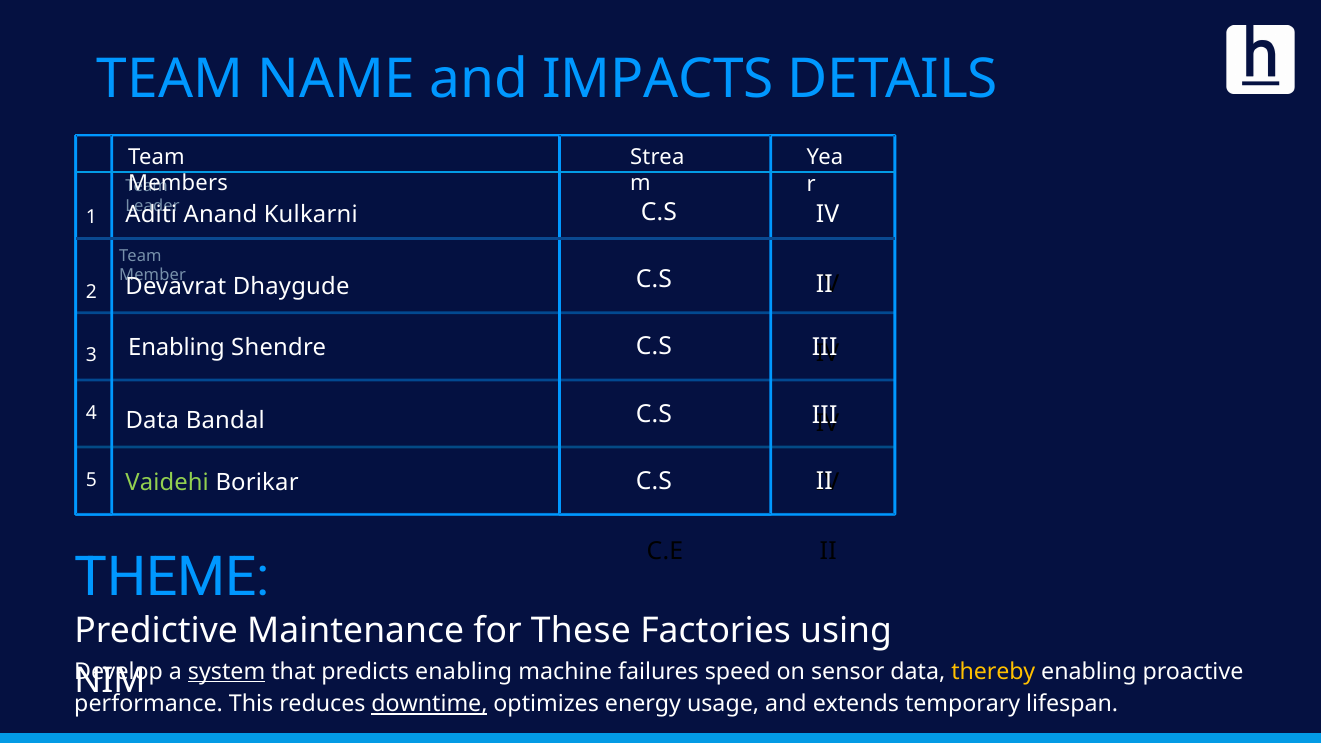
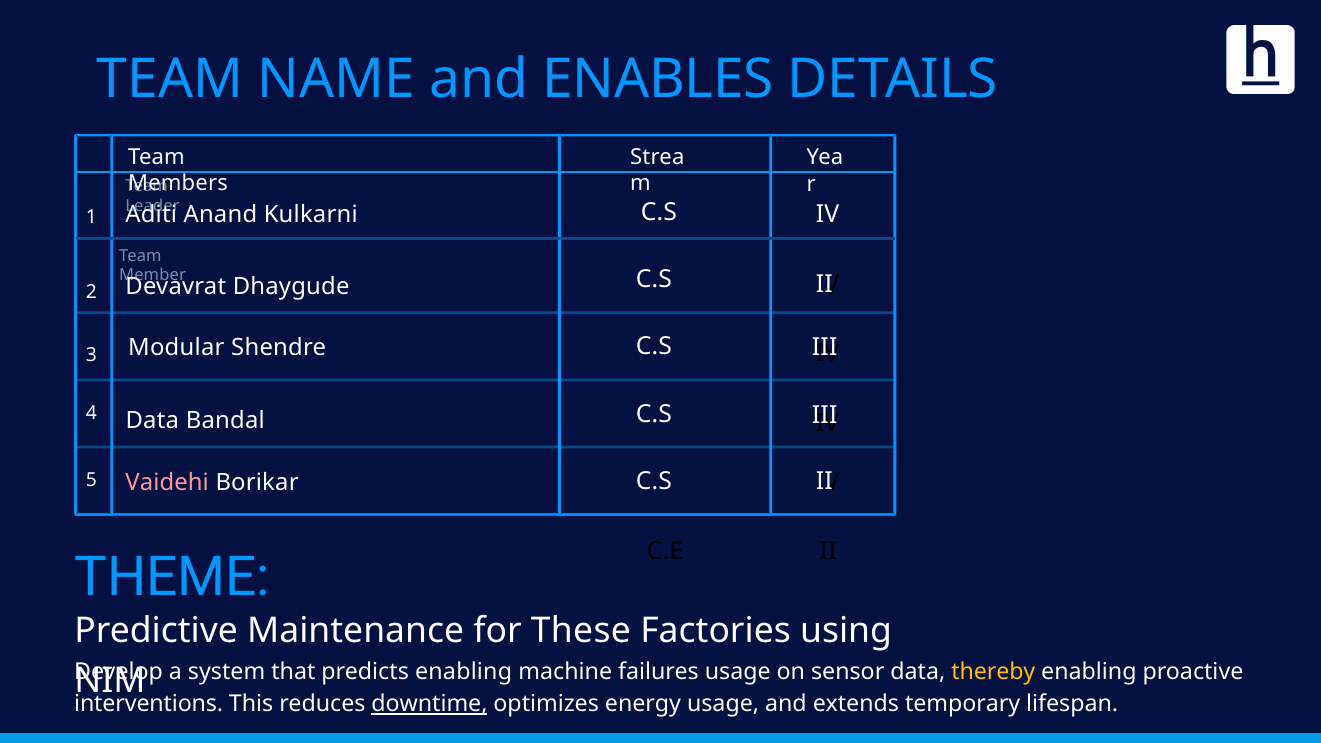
IMPACTS: IMPACTS -> ENABLES
Enabling at (177, 348): Enabling -> Modular
Vaidehi colour: light green -> pink
system underline: present -> none
failures speed: speed -> usage
performance: performance -> interventions
